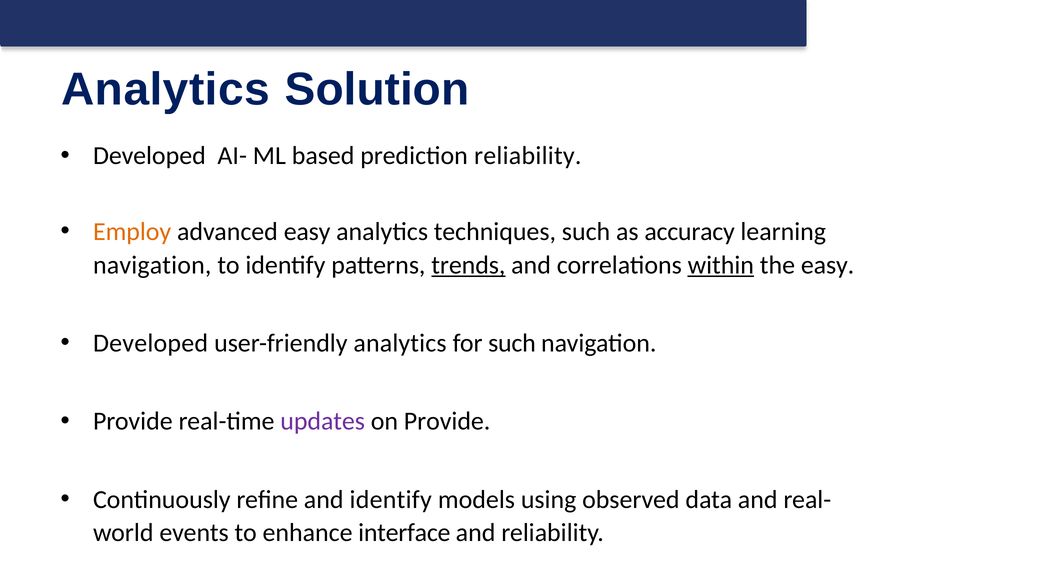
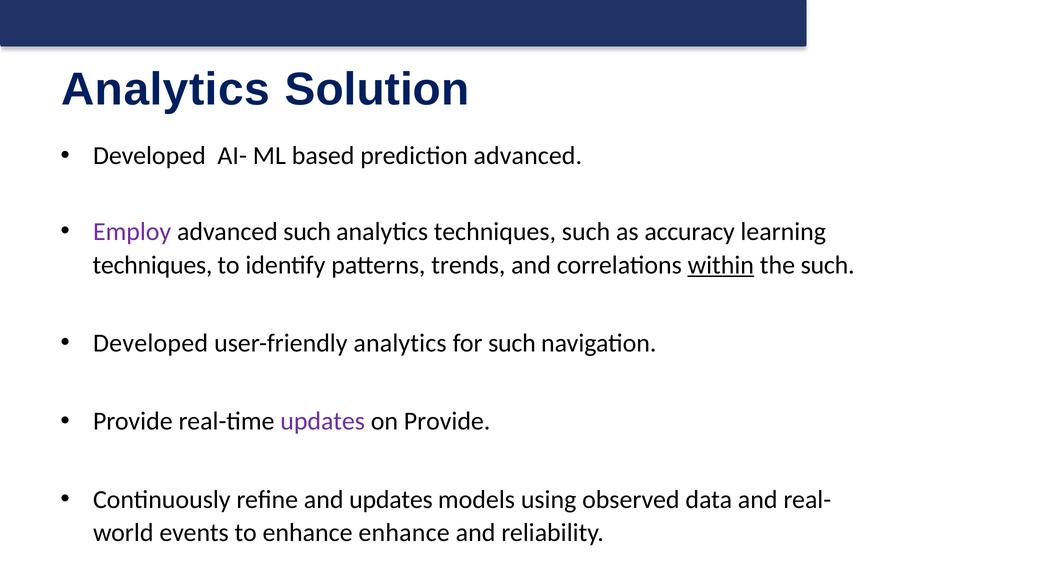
prediction reliability: reliability -> advanced
Employ colour: orange -> purple
advanced easy: easy -> such
navigation at (152, 265): navigation -> techniques
trends underline: present -> none
the easy: easy -> such
and identify: identify -> updates
enhance interface: interface -> enhance
